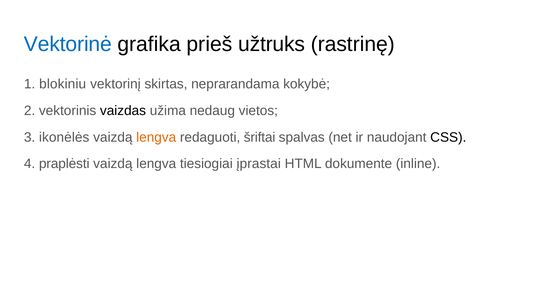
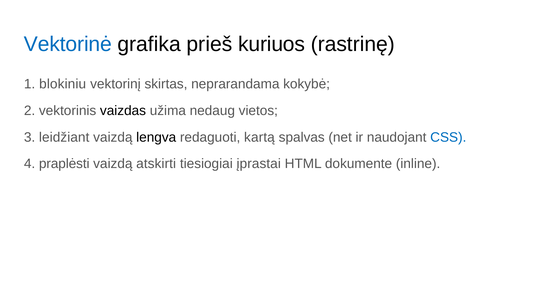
užtruks: užtruks -> kuriuos
ikonėlės: ikonėlės -> leidžiant
lengva at (156, 137) colour: orange -> black
šriftai: šriftai -> kartą
CSS colour: black -> blue
lengva at (156, 163): lengva -> atskirti
